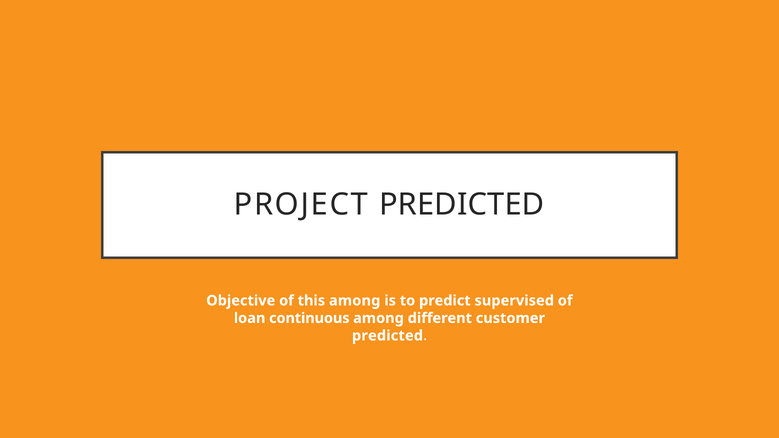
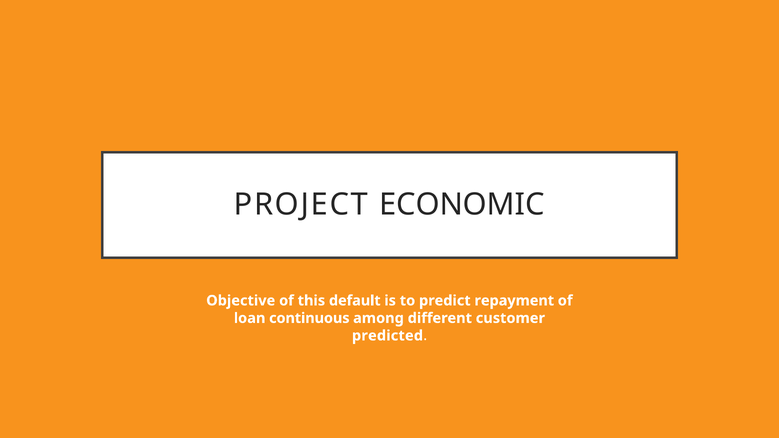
PROJECT PREDICTED: PREDICTED -> ECONOMIC
this among: among -> default
supervised: supervised -> repayment
